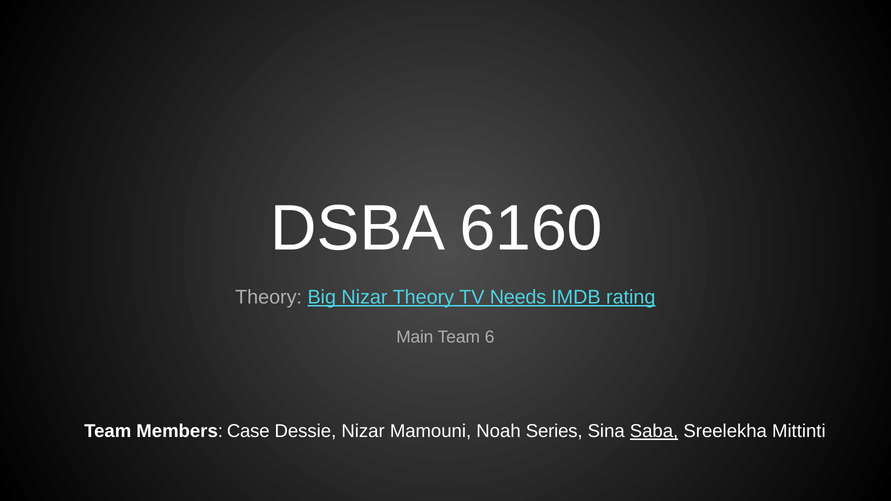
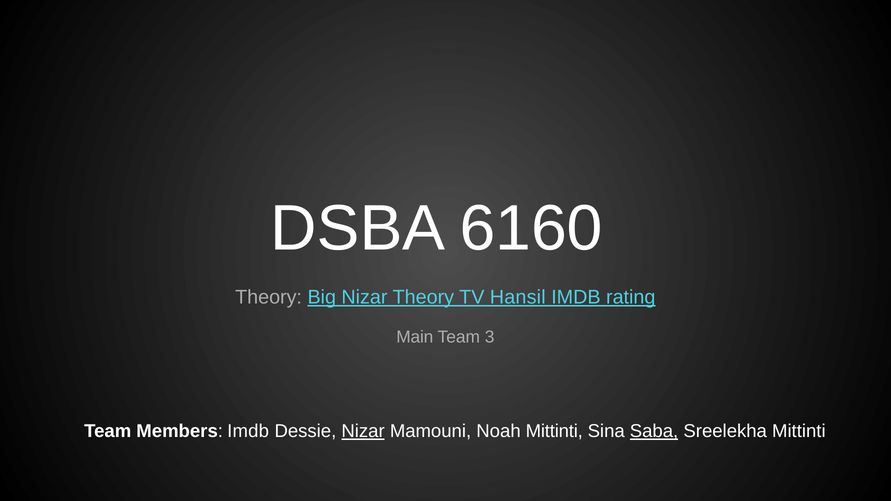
Needs: Needs -> Hansil
6: 6 -> 3
Members Case: Case -> Imdb
Nizar at (363, 431) underline: none -> present
Noah Series: Series -> Mittinti
